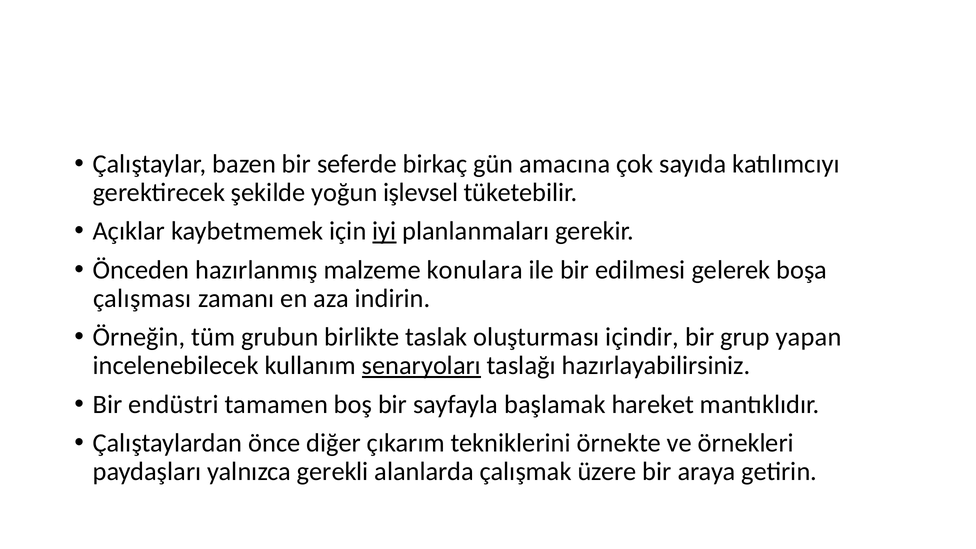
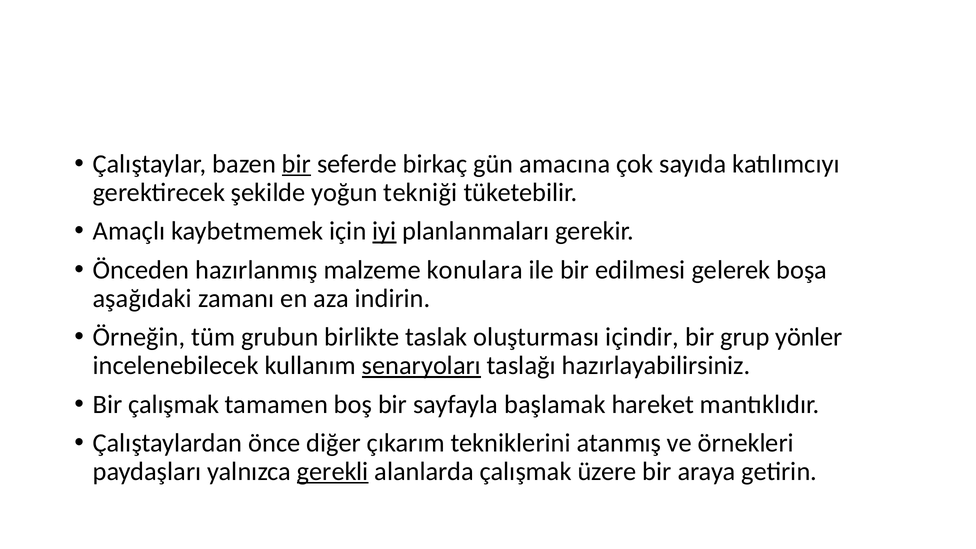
bir at (296, 164) underline: none -> present
işlevsel: işlevsel -> tekniği
Açıklar: Açıklar -> Amaçlı
çalışması: çalışması -> aşağıdaki
yapan: yapan -> yönler
Bir endüstri: endüstri -> çalışmak
örnekte: örnekte -> atanmış
gerekli underline: none -> present
